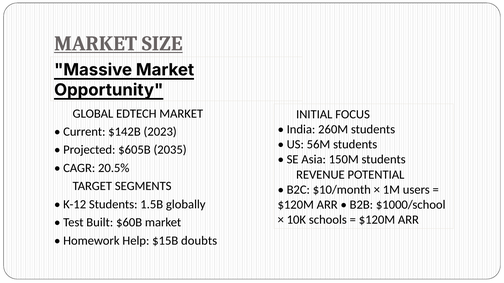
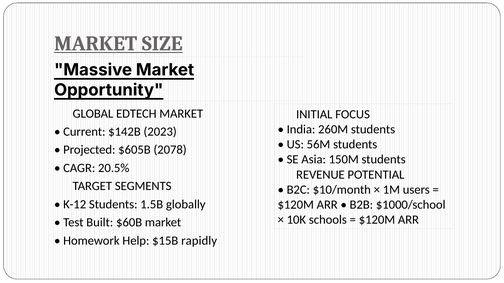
2035: 2035 -> 2078
doubts: doubts -> rapidly
